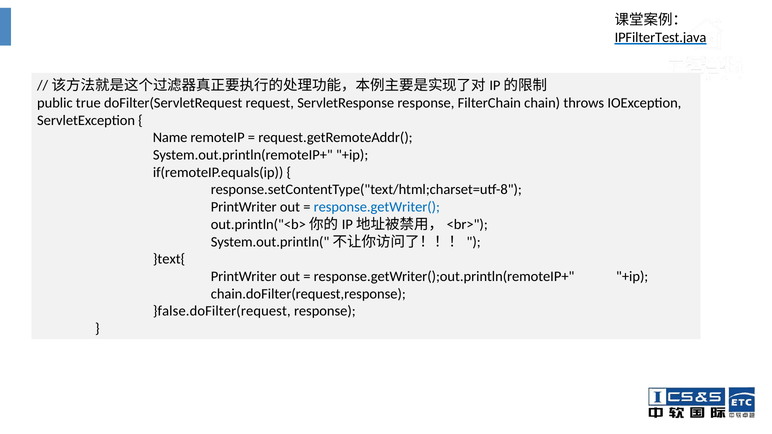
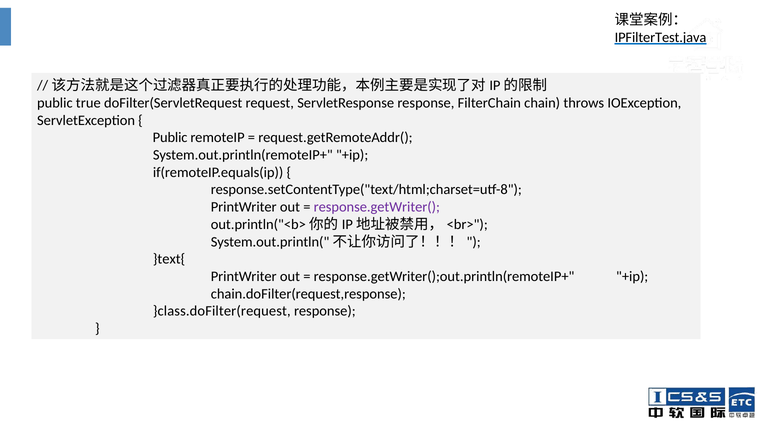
Name at (170, 138): Name -> Public
response.getWriter( colour: blue -> purple
}false.doFilter(request: }false.doFilter(request -> }class.doFilter(request
